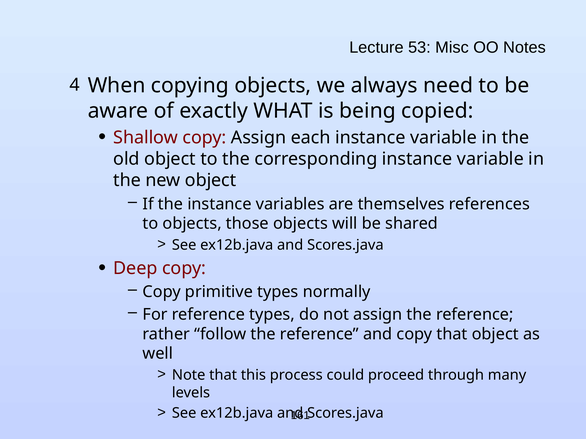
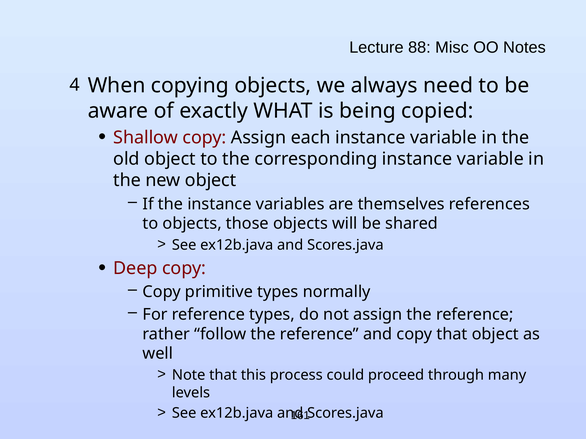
53: 53 -> 88
